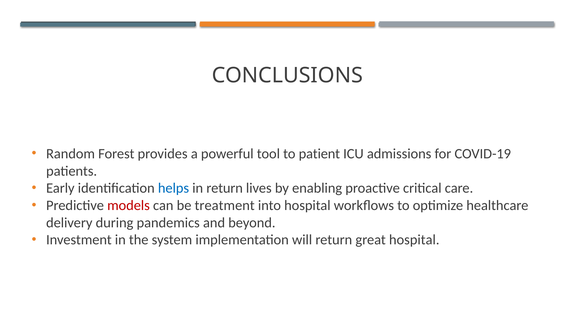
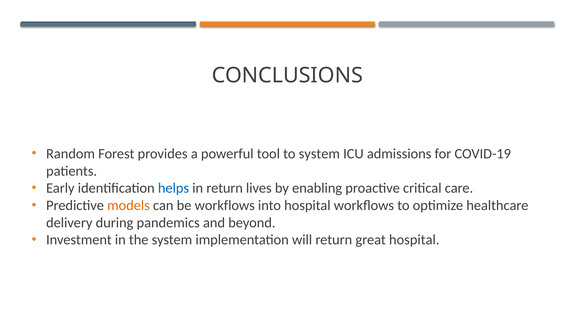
to patient: patient -> system
models colour: red -> orange
be treatment: treatment -> workflows
